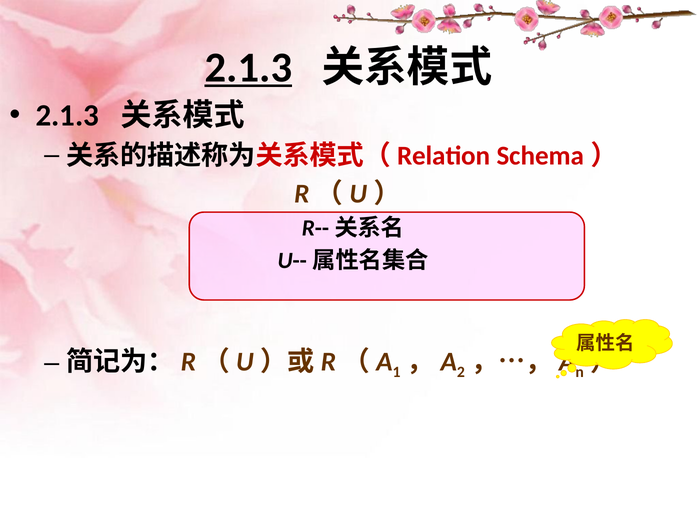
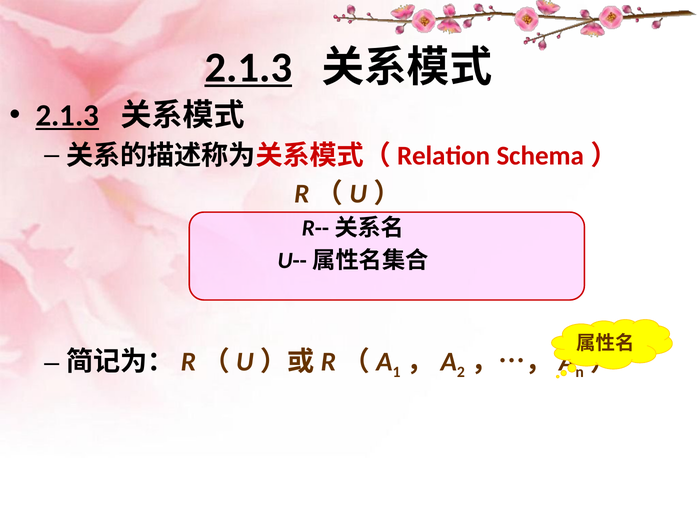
2.1.3 at (67, 115) underline: none -> present
